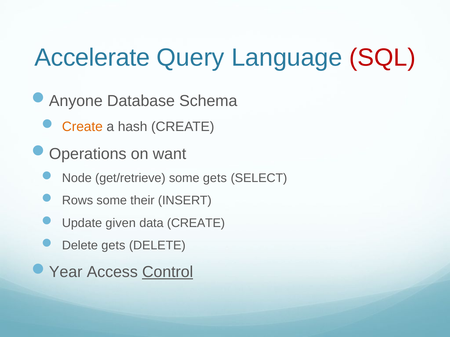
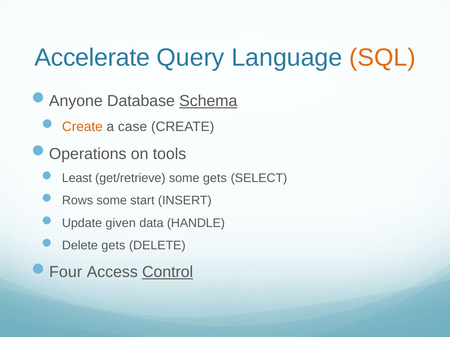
SQL colour: red -> orange
Schema underline: none -> present
hash: hash -> case
want: want -> tools
Node: Node -> Least
their: their -> start
data CREATE: CREATE -> HANDLE
Year: Year -> Four
